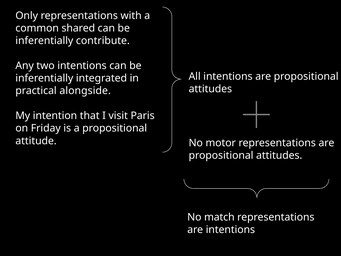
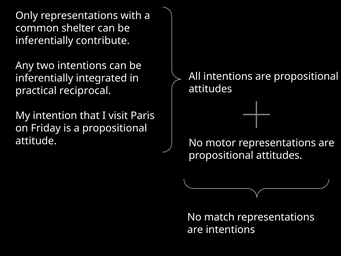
shared: shared -> shelter
alongside: alongside -> reciprocal
